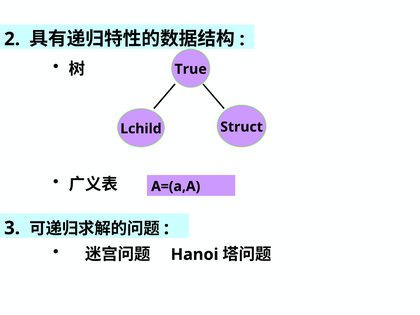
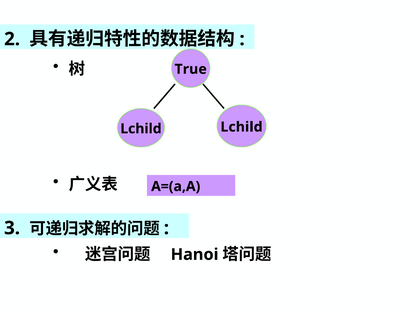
Lchild Struct: Struct -> Lchild
